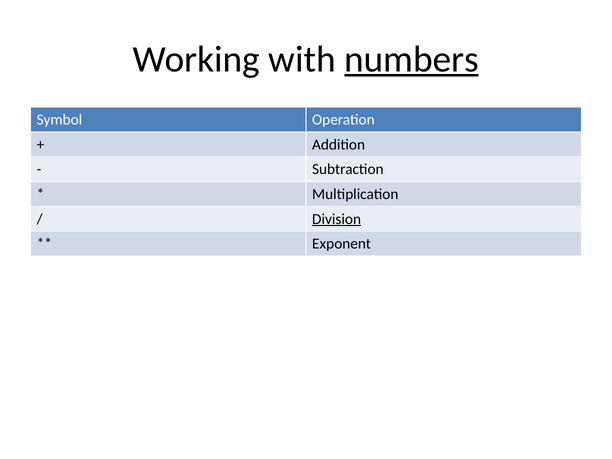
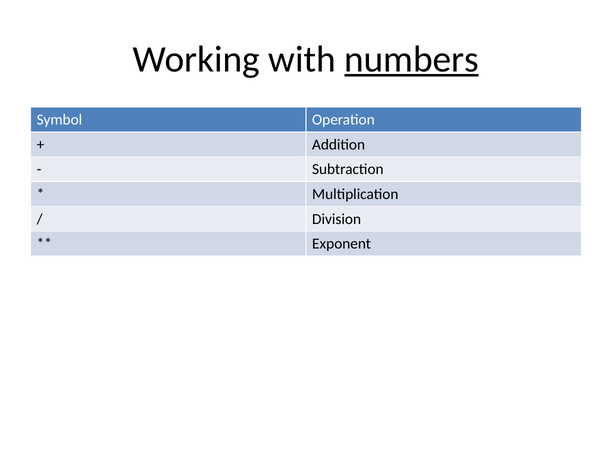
Division underline: present -> none
